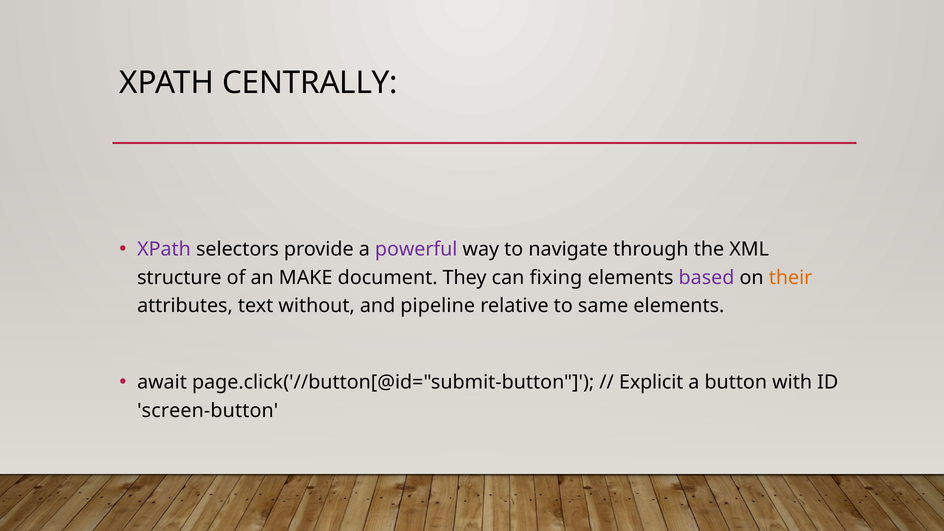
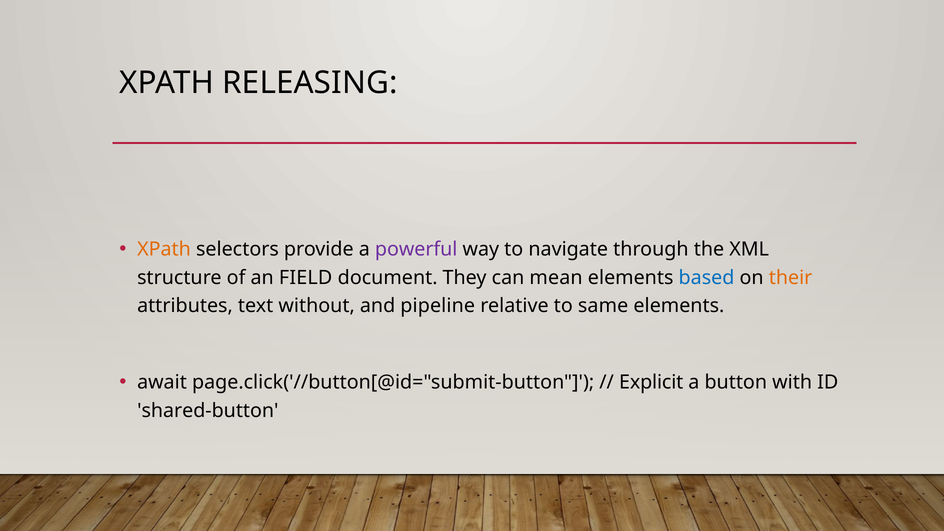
CENTRALLY: CENTRALLY -> RELEASING
XPath at (164, 249) colour: purple -> orange
MAKE: MAKE -> FIELD
fixing: fixing -> mean
based colour: purple -> blue
screen-button: screen-button -> shared-button
